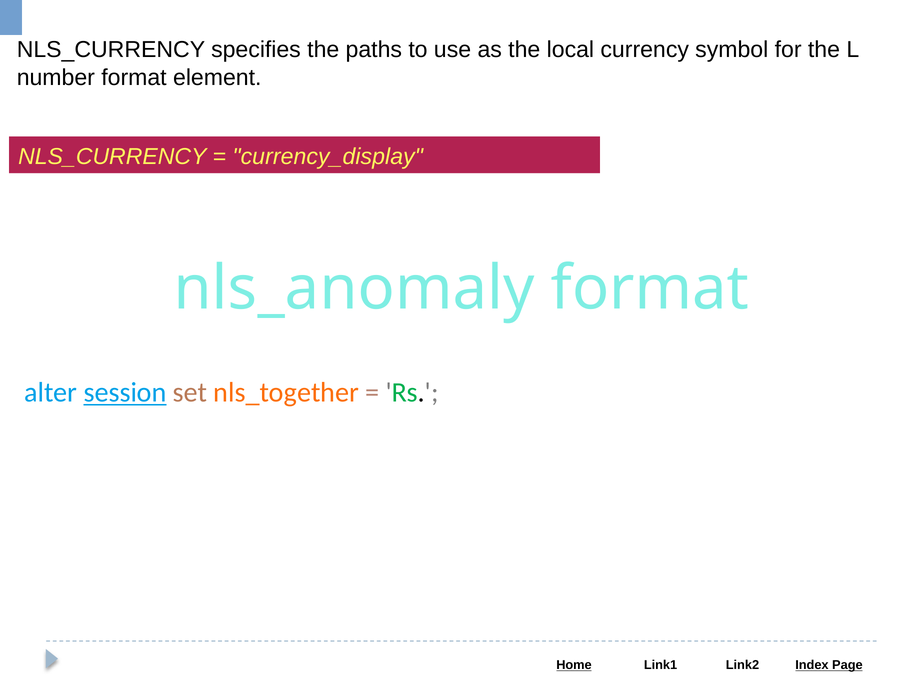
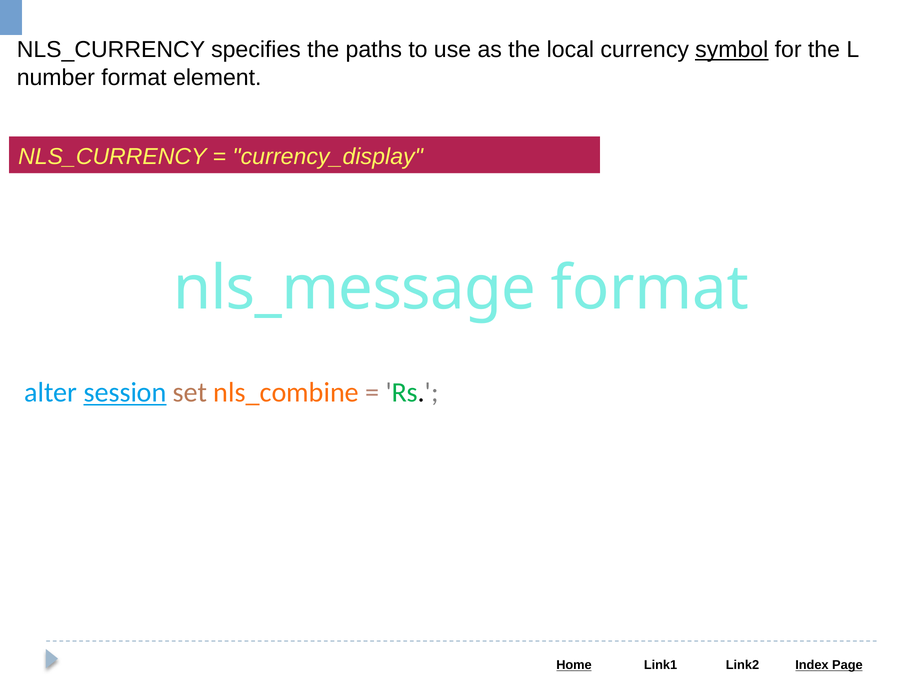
symbol underline: none -> present
nls_anomaly: nls_anomaly -> nls_message
nls_together: nls_together -> nls_combine
